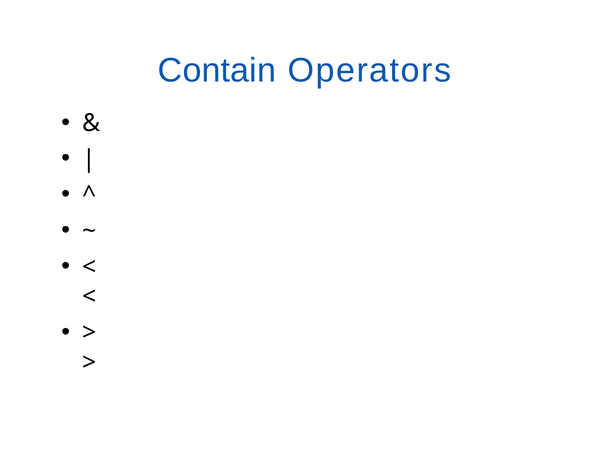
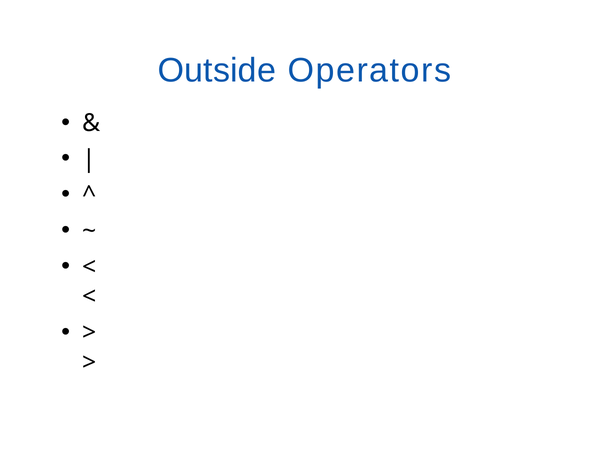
Contain: Contain -> Outside
